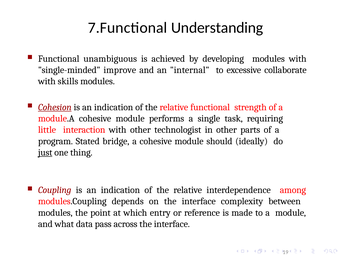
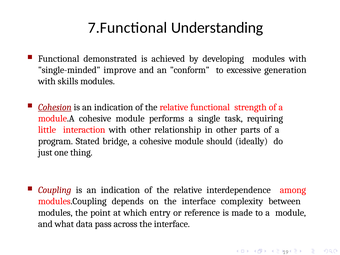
unambiguous: unambiguous -> demonstrated
internal: internal -> conform
collaborate: collaborate -> generation
technologist: technologist -> relationship
just underline: present -> none
